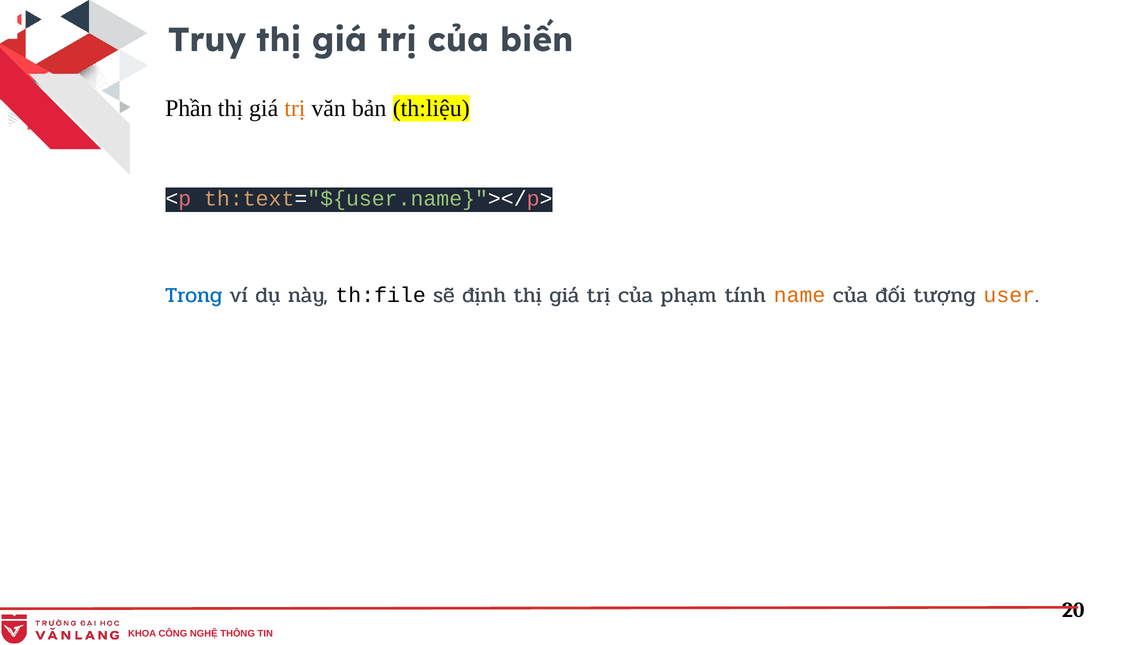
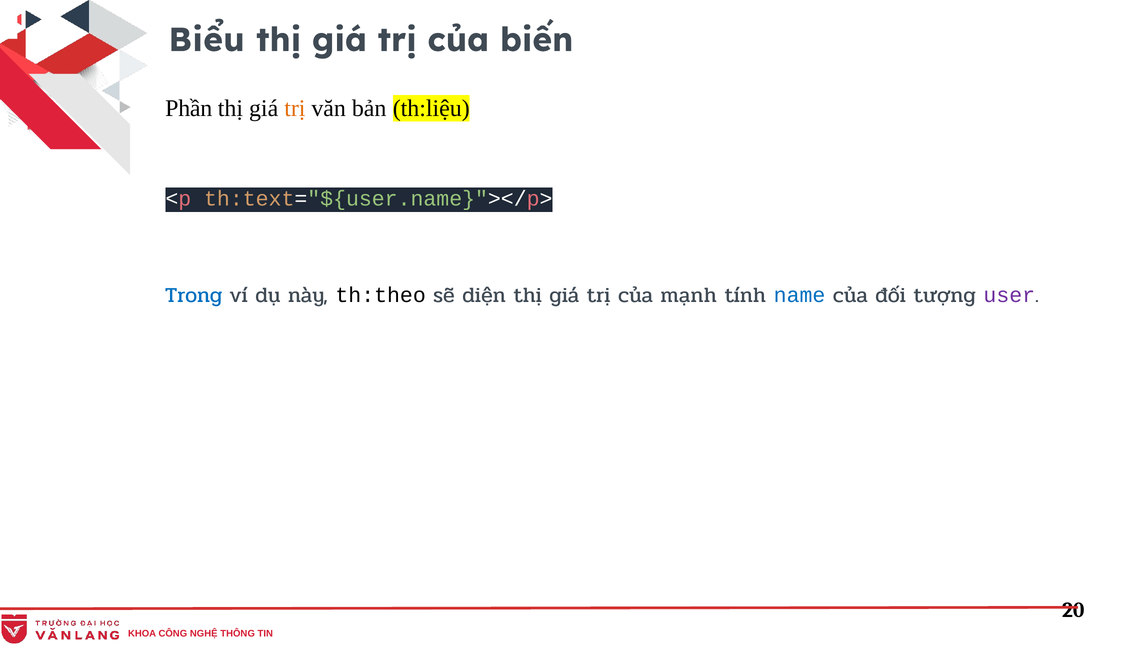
Truy: Truy -> Biểu
th:file: th:file -> th:theo
định: định -> diện
phạm: phạm -> mạnh
name colour: orange -> blue
user colour: orange -> purple
